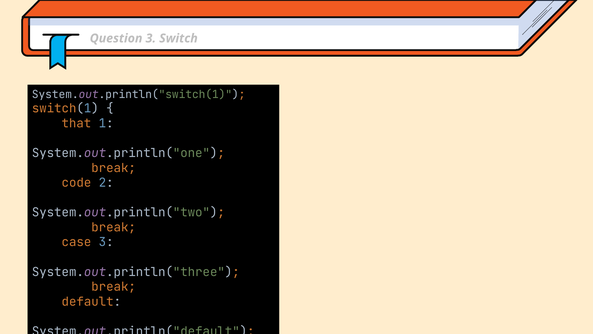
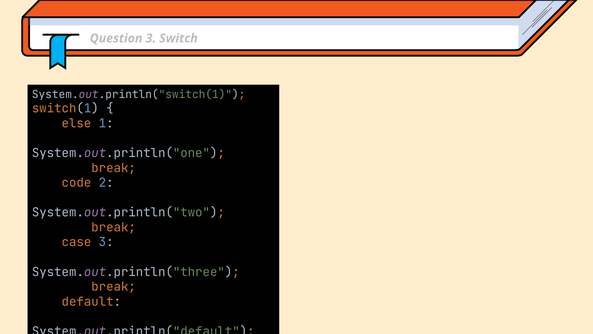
that: that -> else
